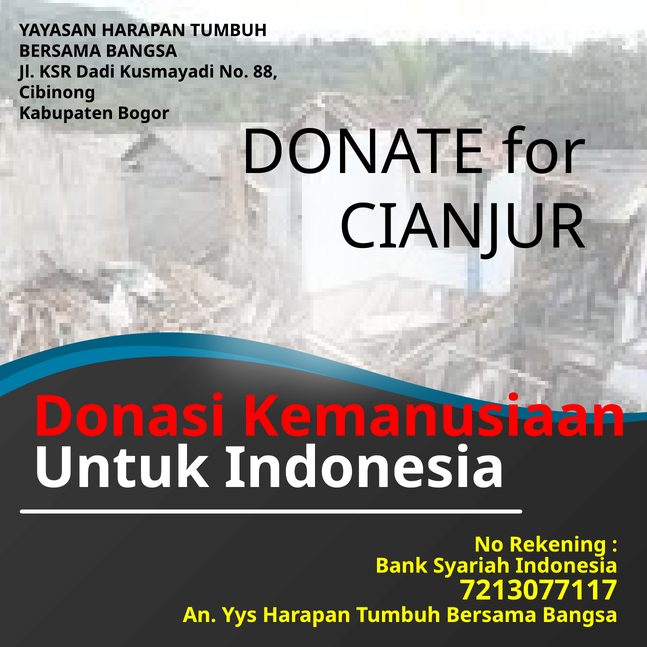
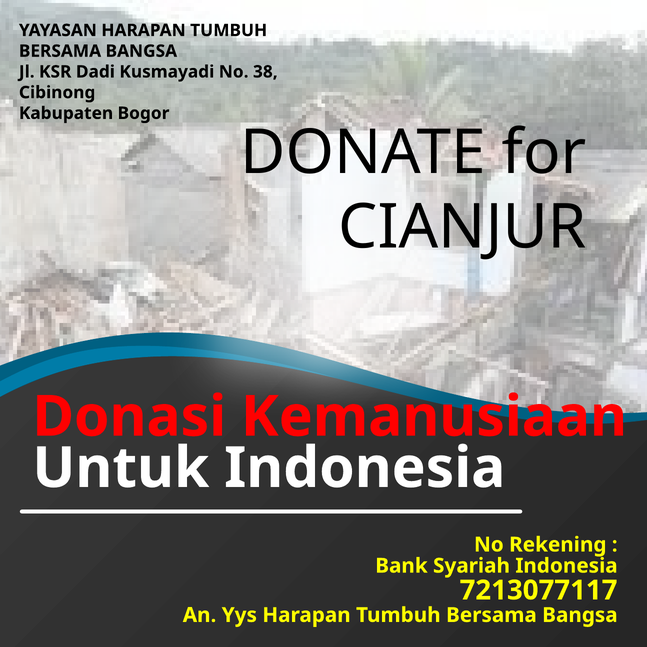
88: 88 -> 38
